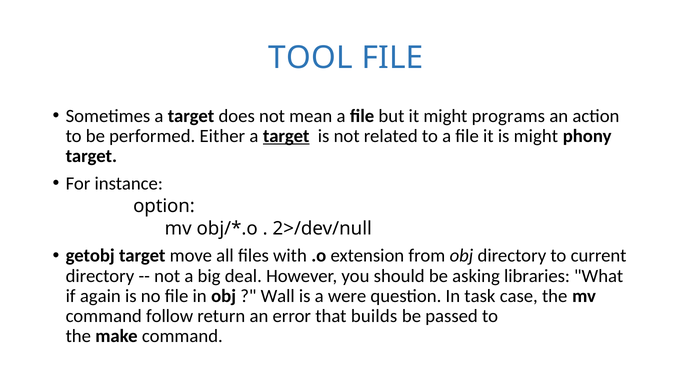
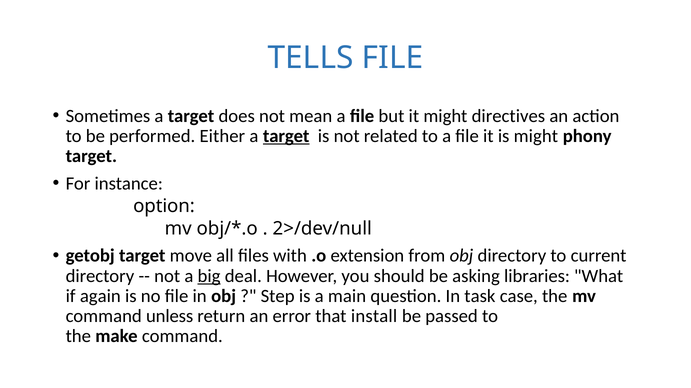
TOOL: TOOL -> TELLS
programs: programs -> directives
big underline: none -> present
Wall: Wall -> Step
were: were -> main
follow: follow -> unless
builds: builds -> install
